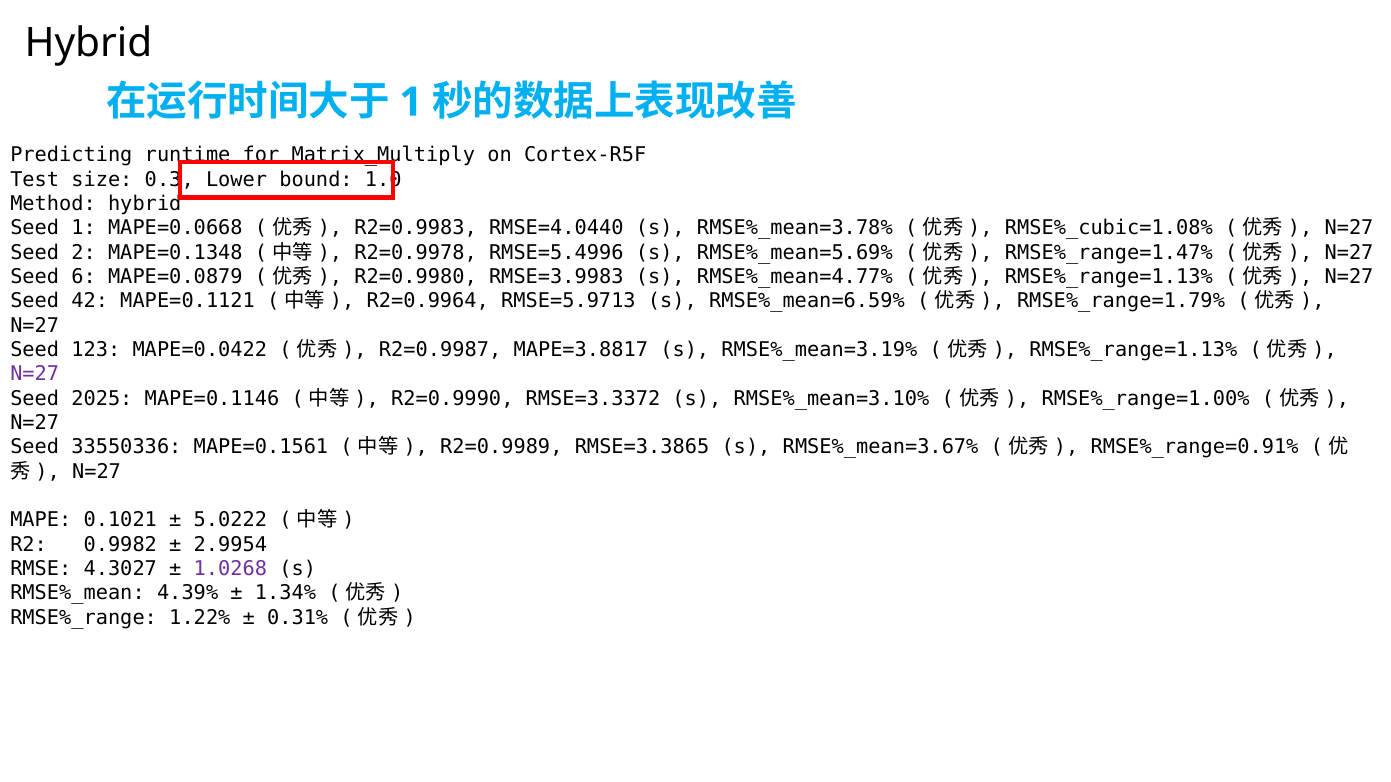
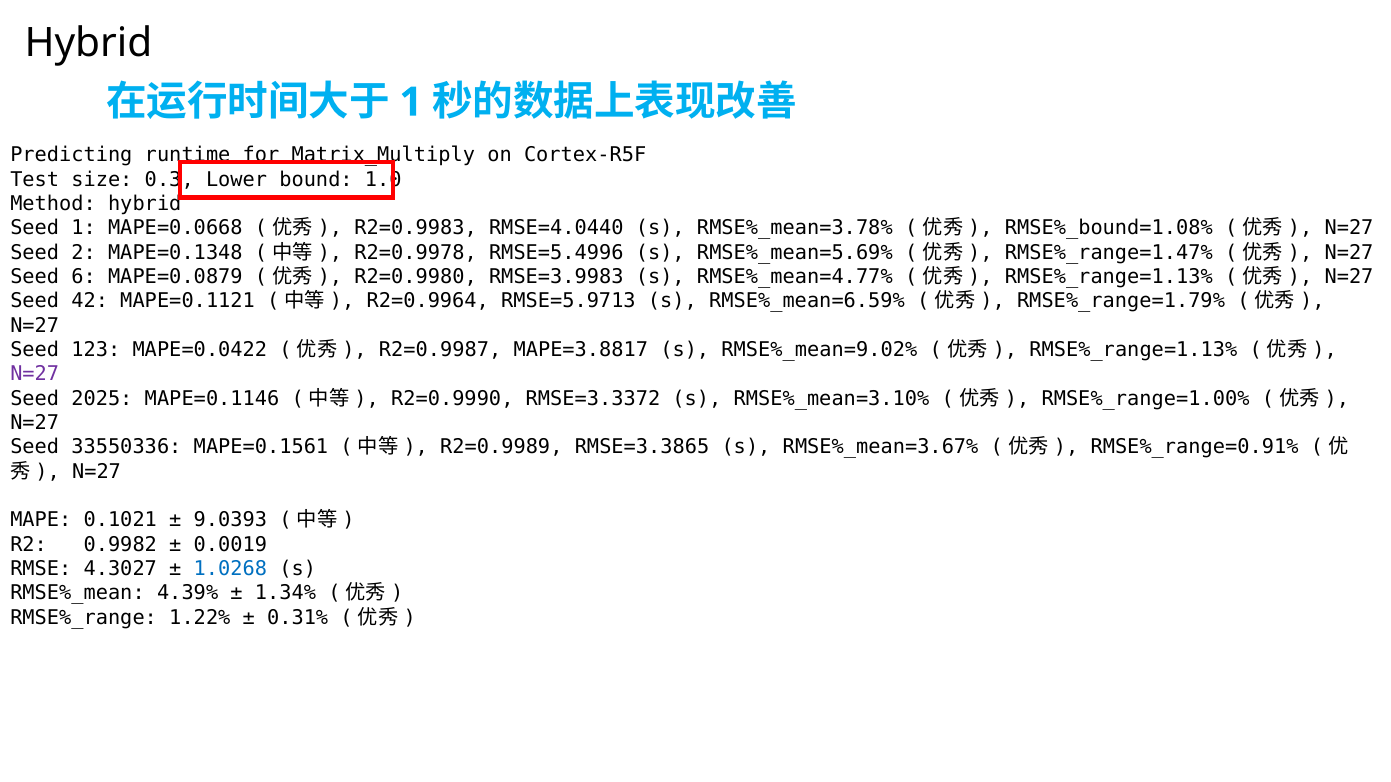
RMSE%_cubic=1.08%: RMSE%_cubic=1.08% -> RMSE%_bound=1.08%
RMSE%_mean=3.19%: RMSE%_mean=3.19% -> RMSE%_mean=9.02%
5.0222: 5.0222 -> 9.0393
2.9954: 2.9954 -> 0.0019
1.0268 colour: purple -> blue
